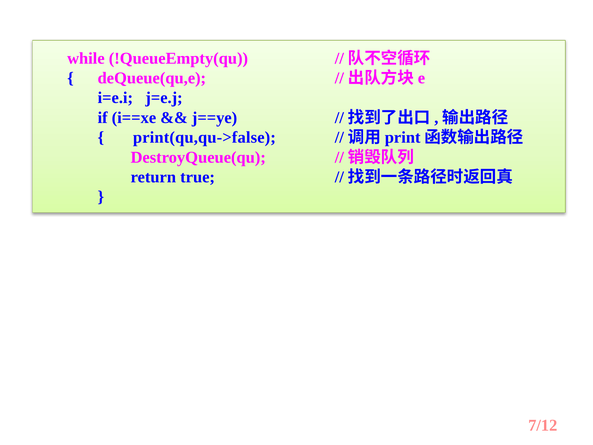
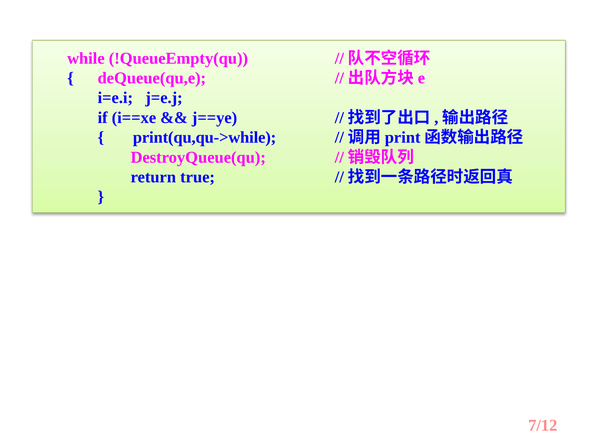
print(qu,qu->false: print(qu,qu->false -> print(qu,qu->while
